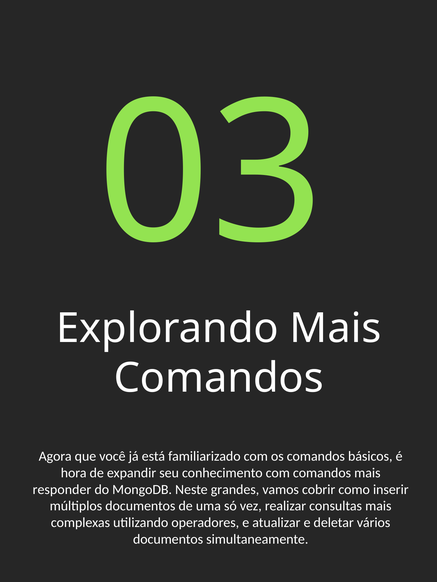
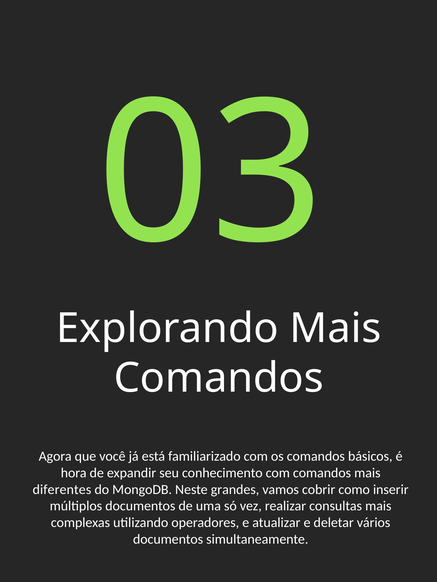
responder: responder -> diferentes
